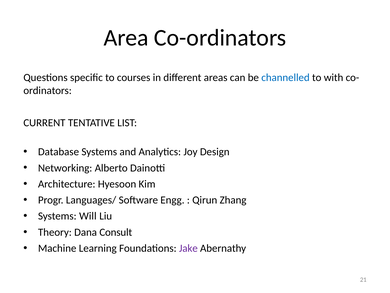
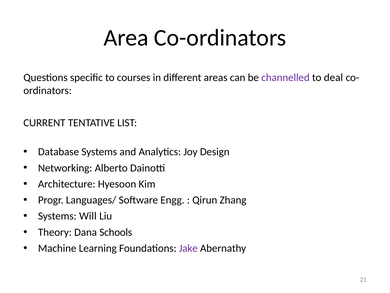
channelled colour: blue -> purple
with: with -> deal
Consult: Consult -> Schools
